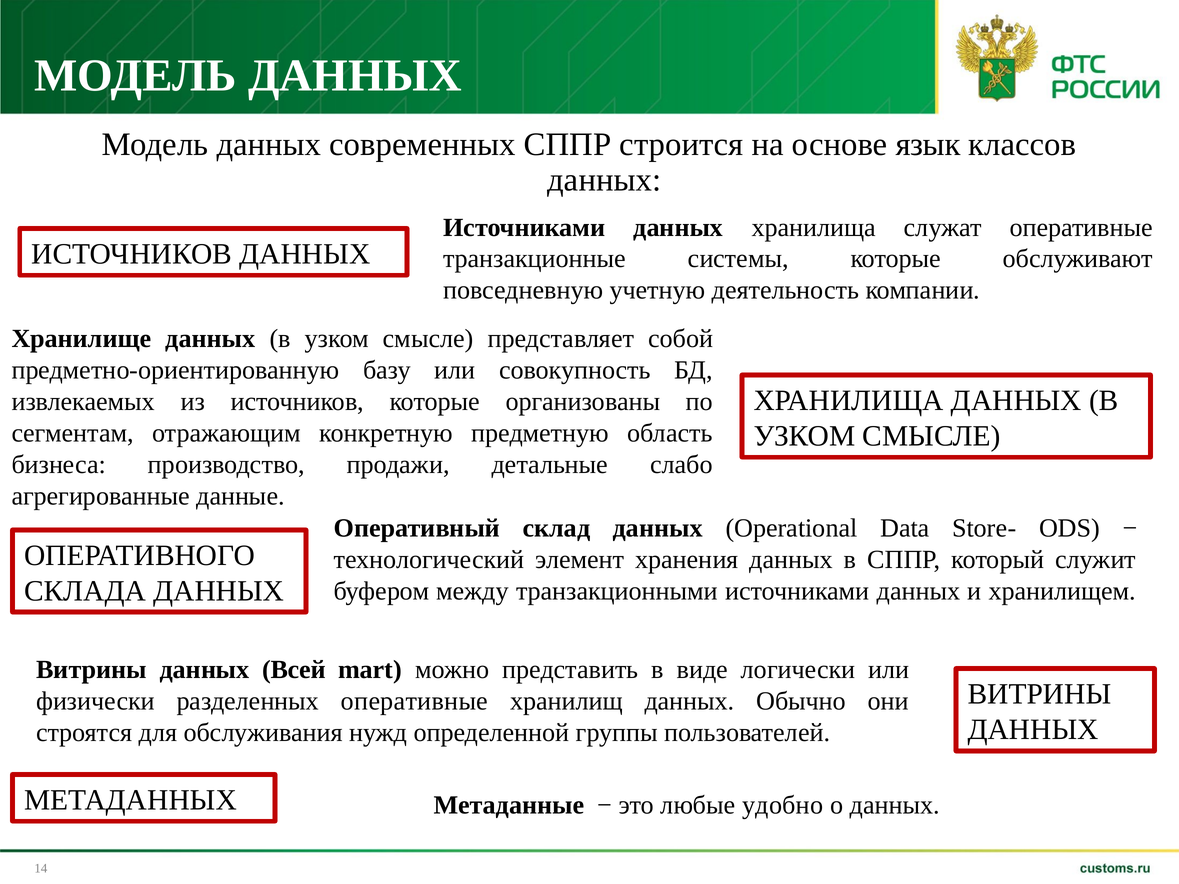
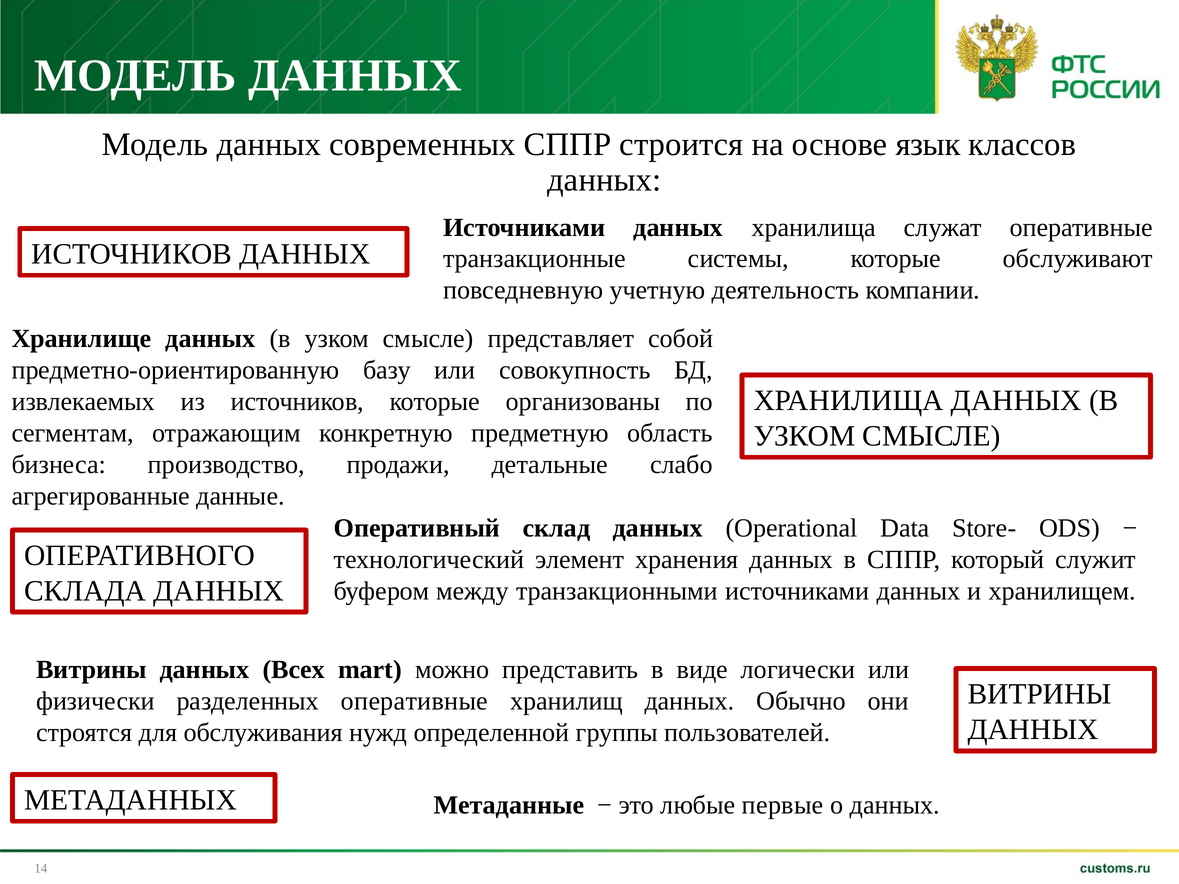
Всей: Всей -> Всех
удобно: удобно -> первые
